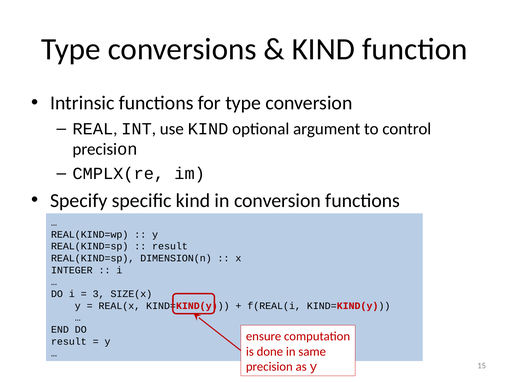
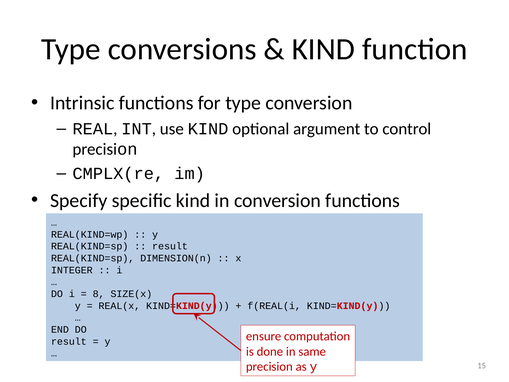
3: 3 -> 8
